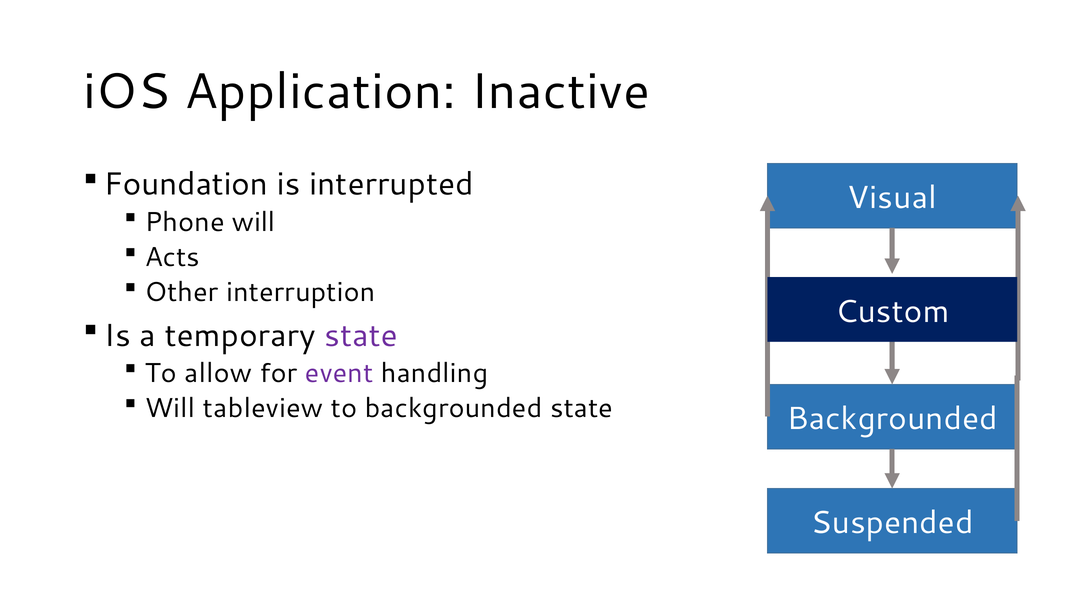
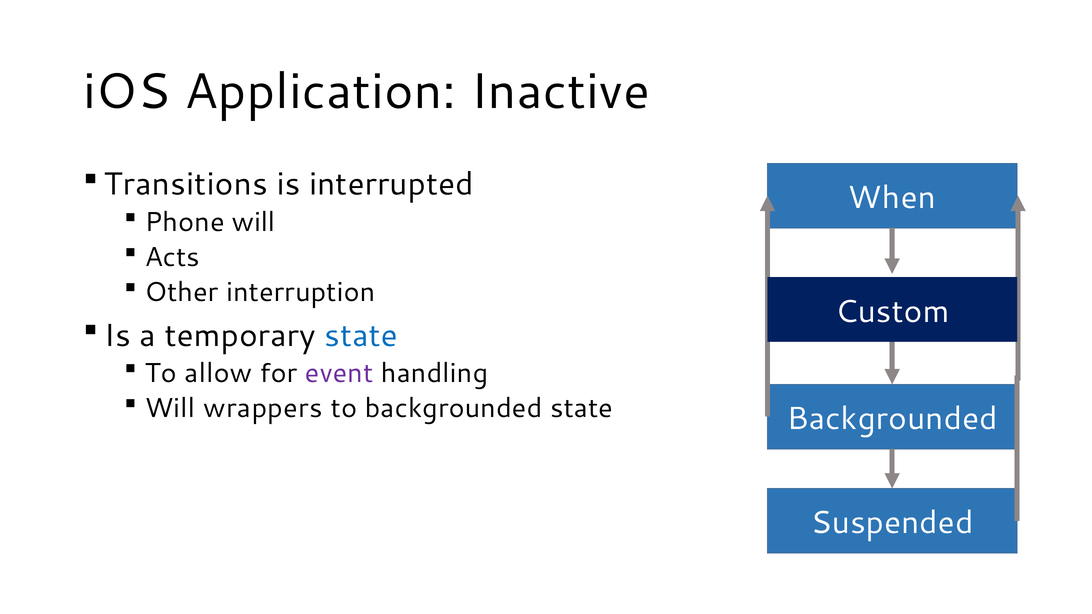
Foundation: Foundation -> Transitions
Visual: Visual -> When
state at (361, 336) colour: purple -> blue
tableview: tableview -> wrappers
